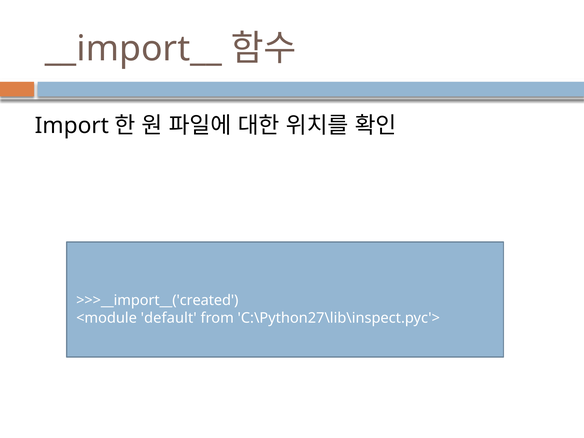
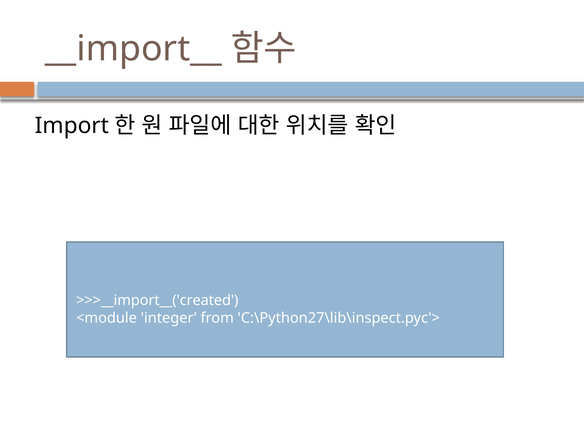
default: default -> integer
